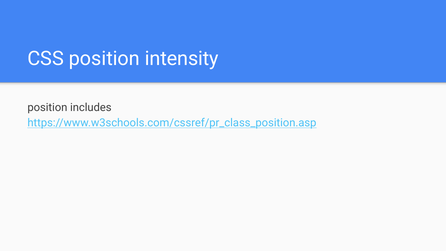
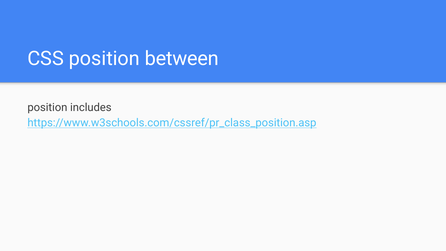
intensity: intensity -> between
